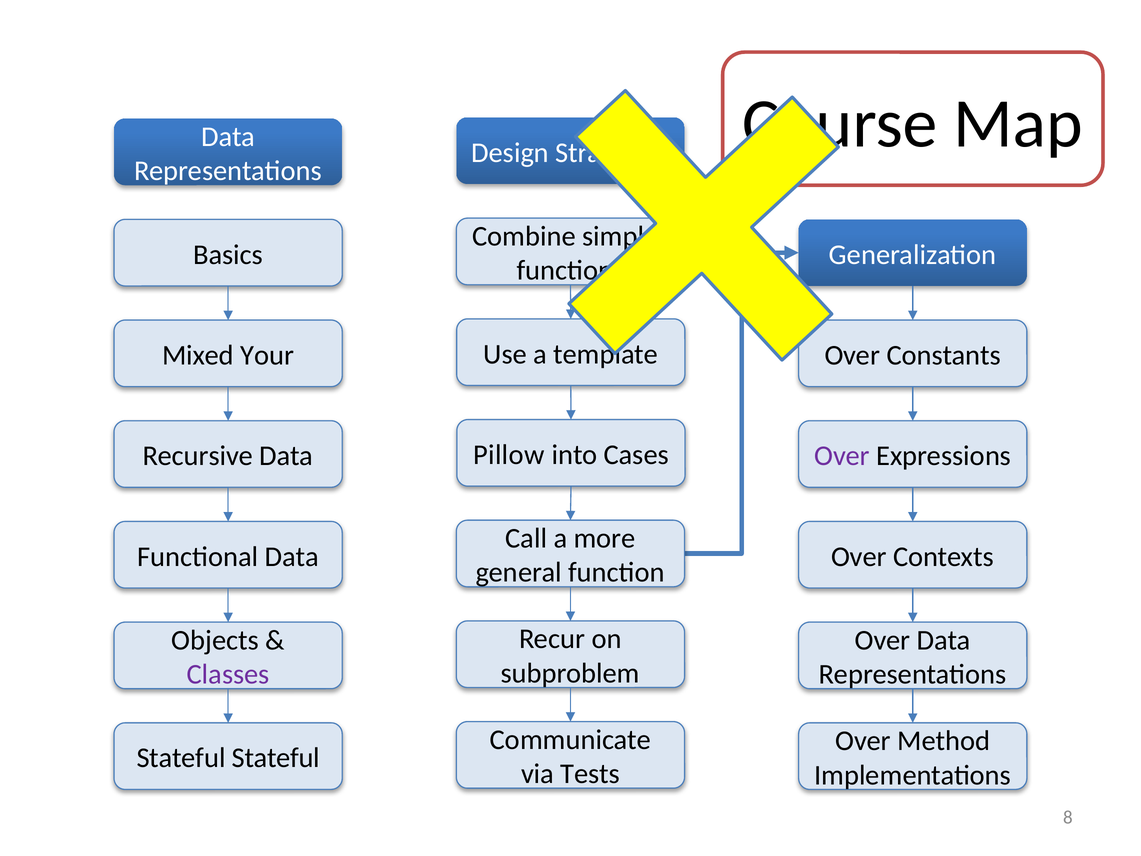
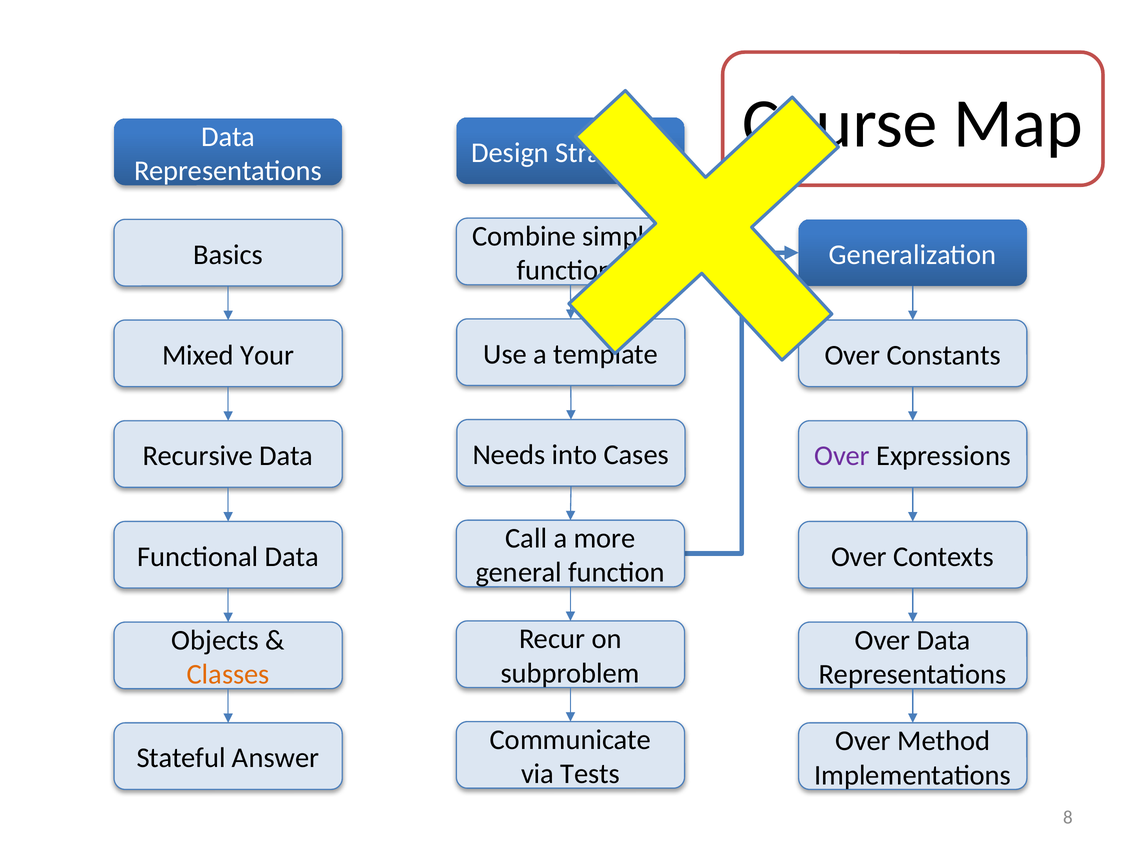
Pillow: Pillow -> Needs
Classes colour: purple -> orange
Stateful Stateful: Stateful -> Answer
